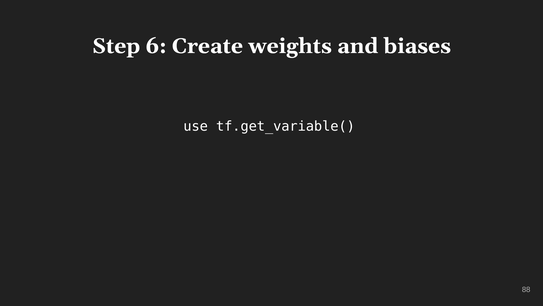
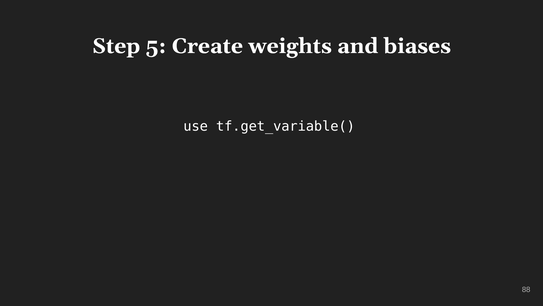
6: 6 -> 5
